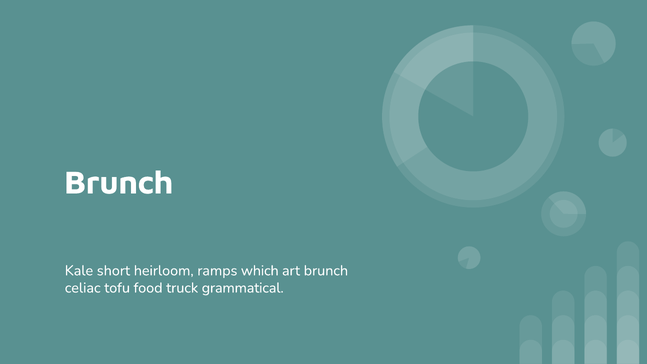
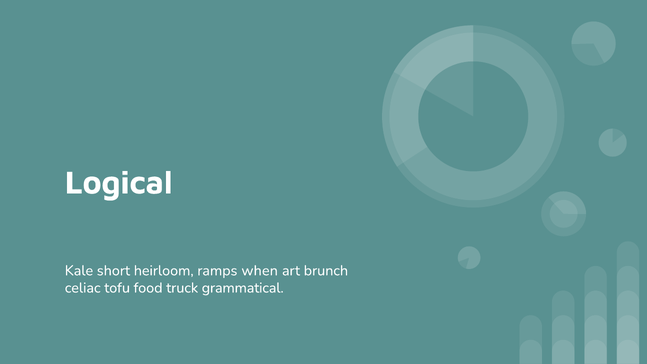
Brunch at (119, 183): Brunch -> Logical
which: which -> when
